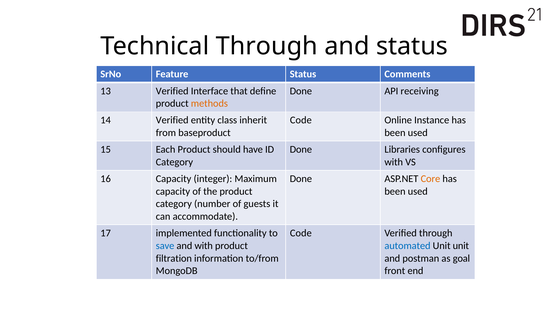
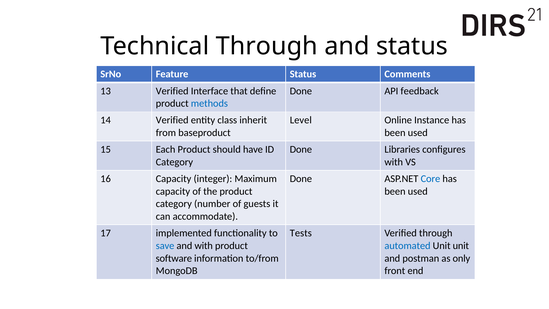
receiving: receiving -> feedback
methods colour: orange -> blue
Code at (301, 120): Code -> Level
Core colour: orange -> blue
Code at (301, 233): Code -> Tests
filtration: filtration -> software
goal: goal -> only
